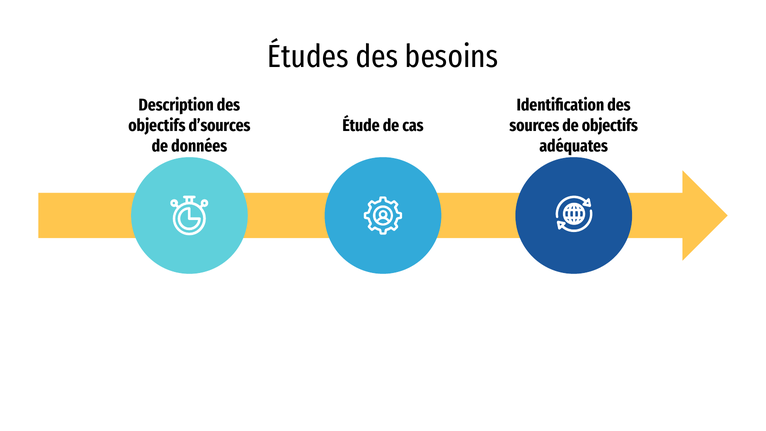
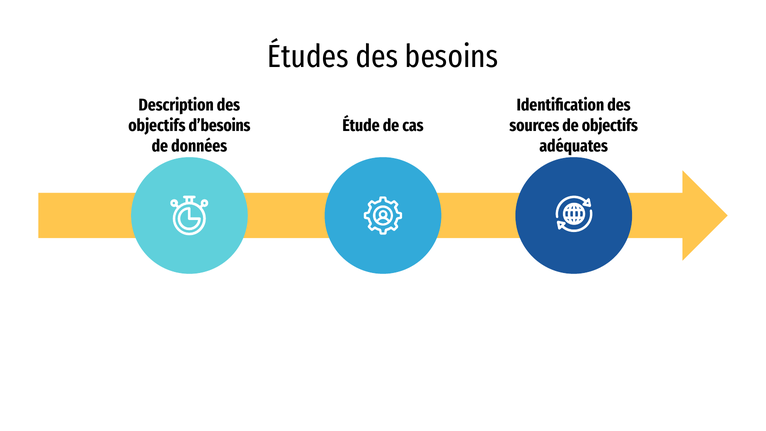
d’sources: d’sources -> d’besoins
